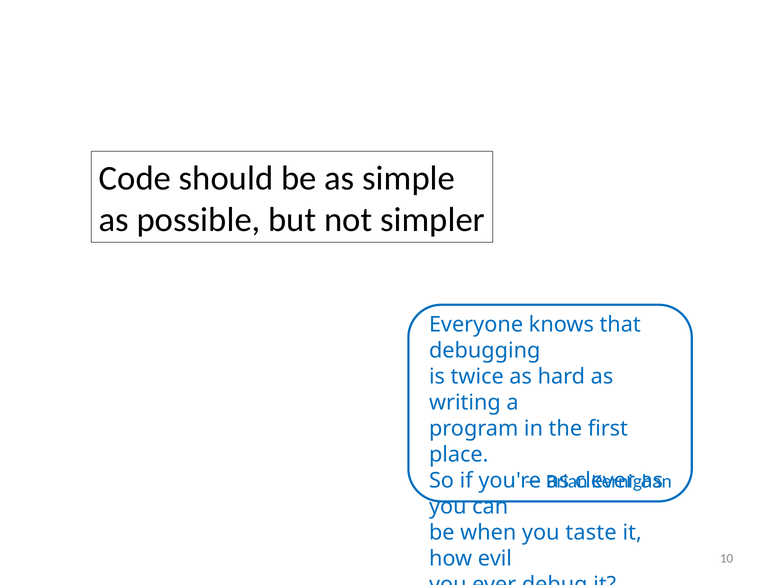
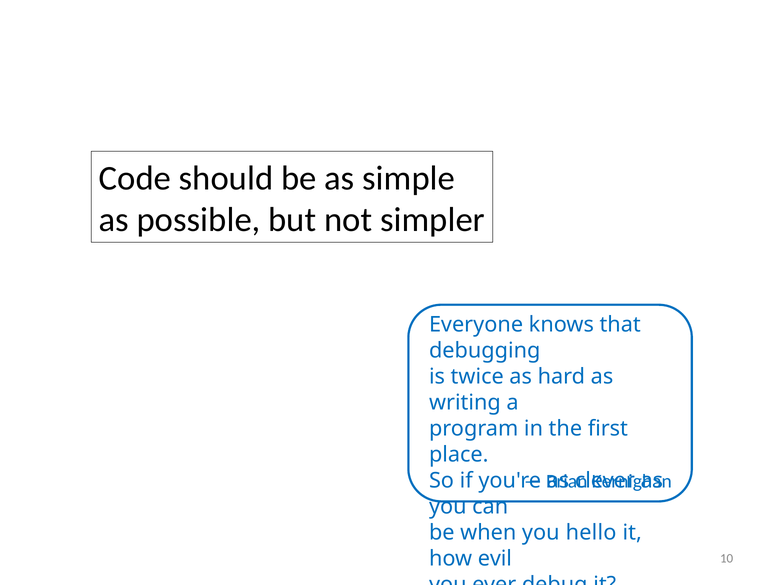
taste: taste -> hello
